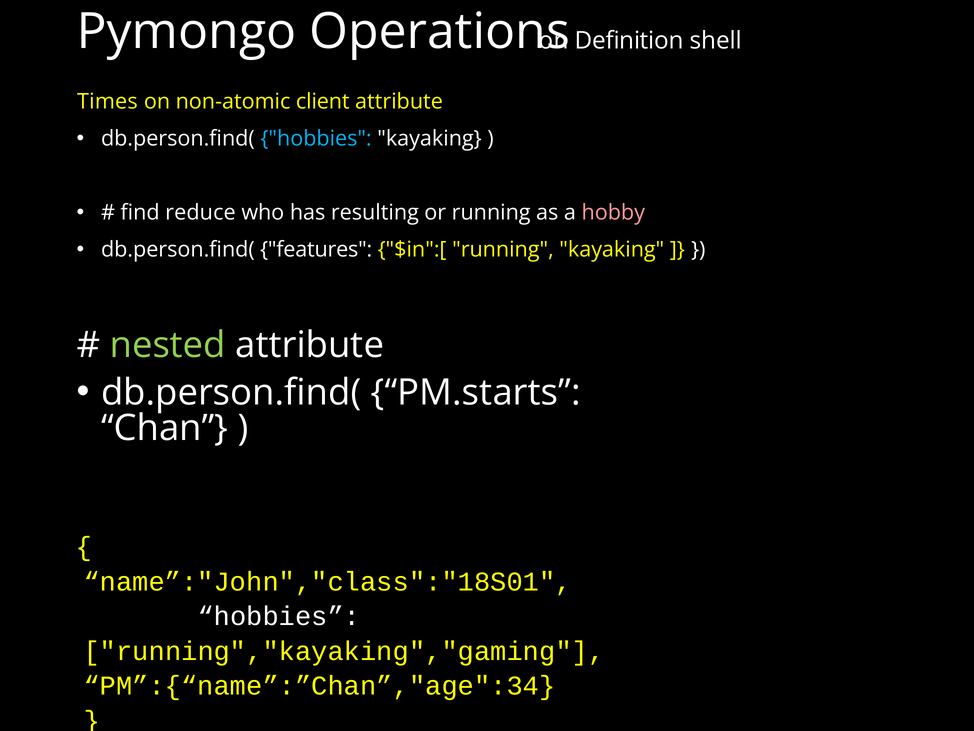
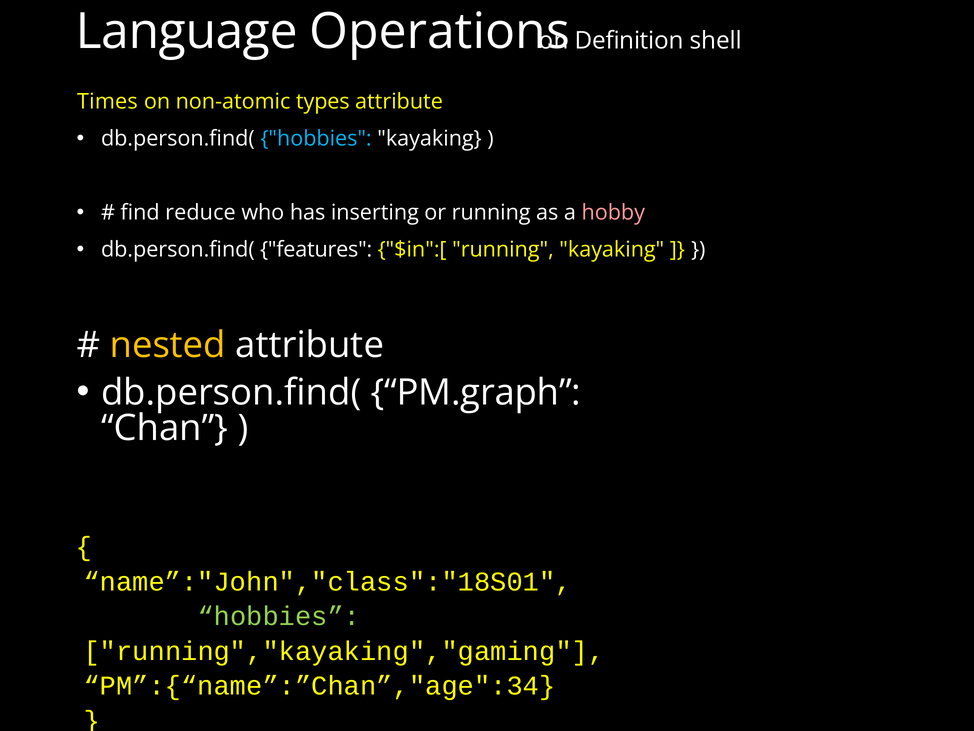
Pymongo: Pymongo -> Language
client: client -> types
resulting: resulting -> inserting
nested colour: light green -> yellow
PM.starts: PM.starts -> PM.graph
hobbies at (279, 616) colour: white -> light green
